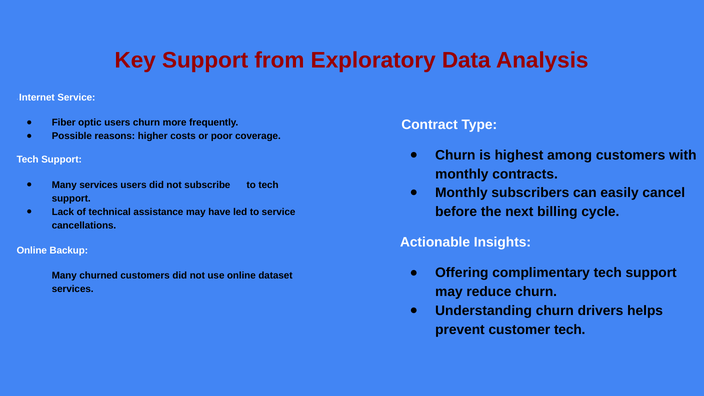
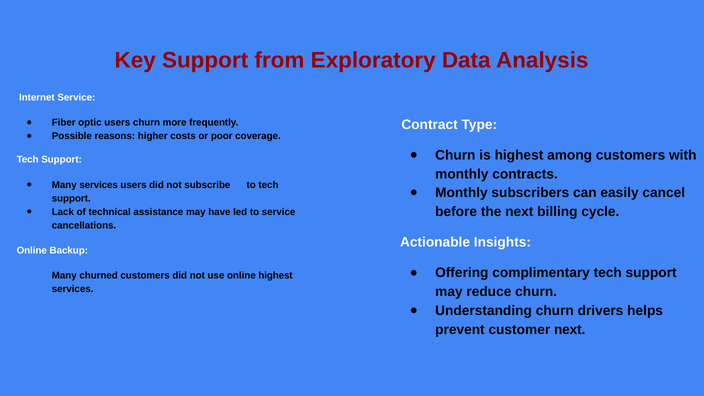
online dataset: dataset -> highest
customer tech: tech -> next
